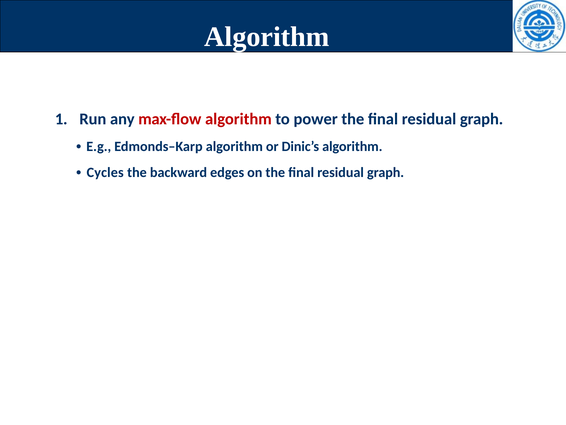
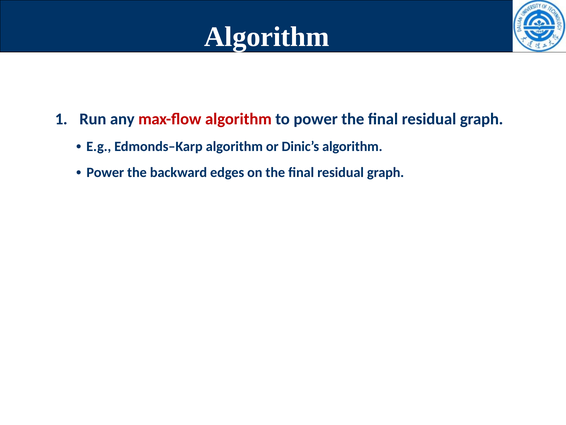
Cycles at (105, 172): Cycles -> Power
